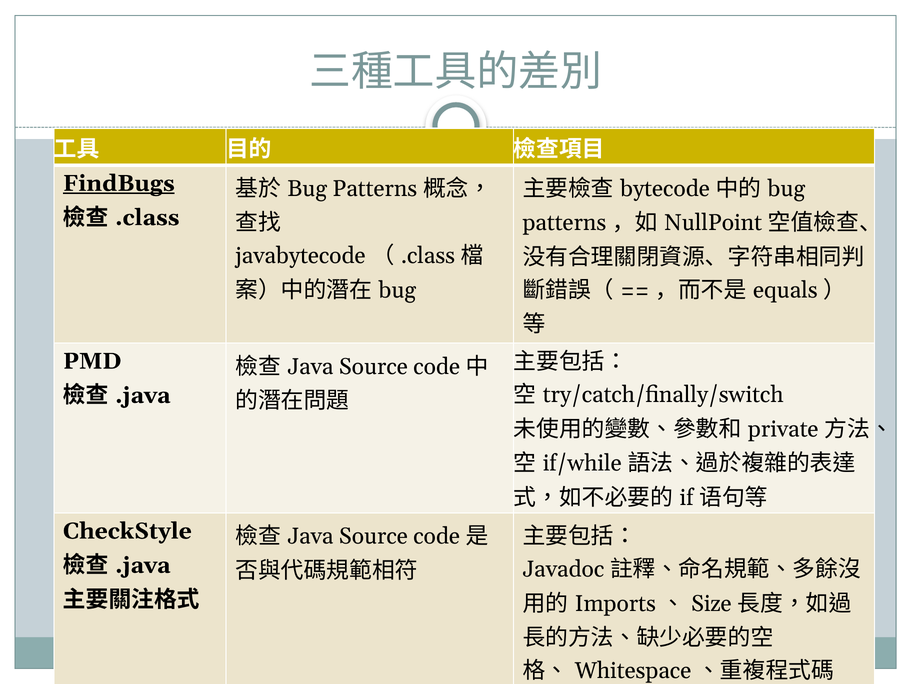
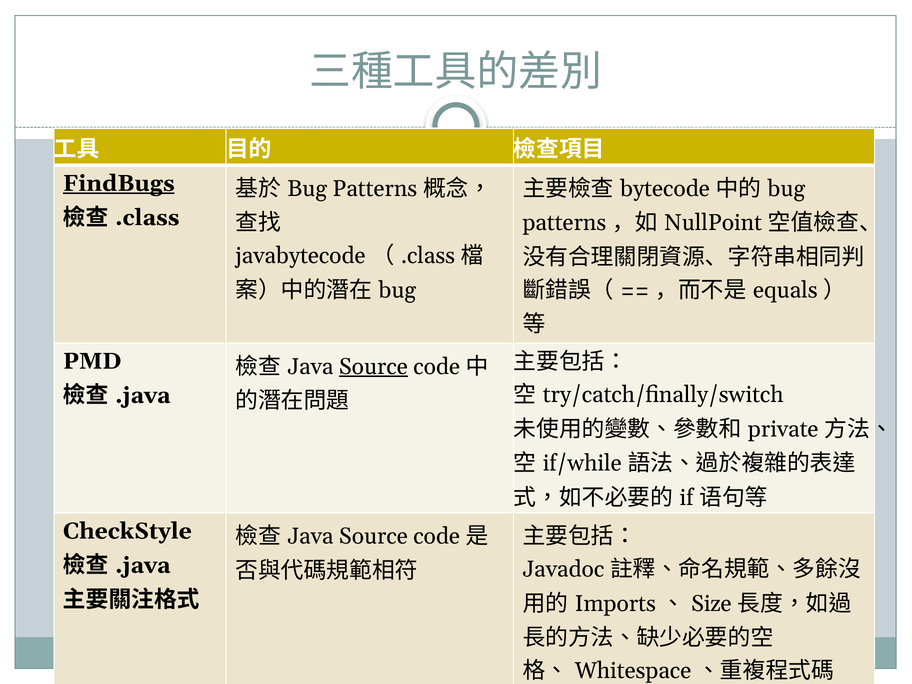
Source at (373, 367) underline: none -> present
